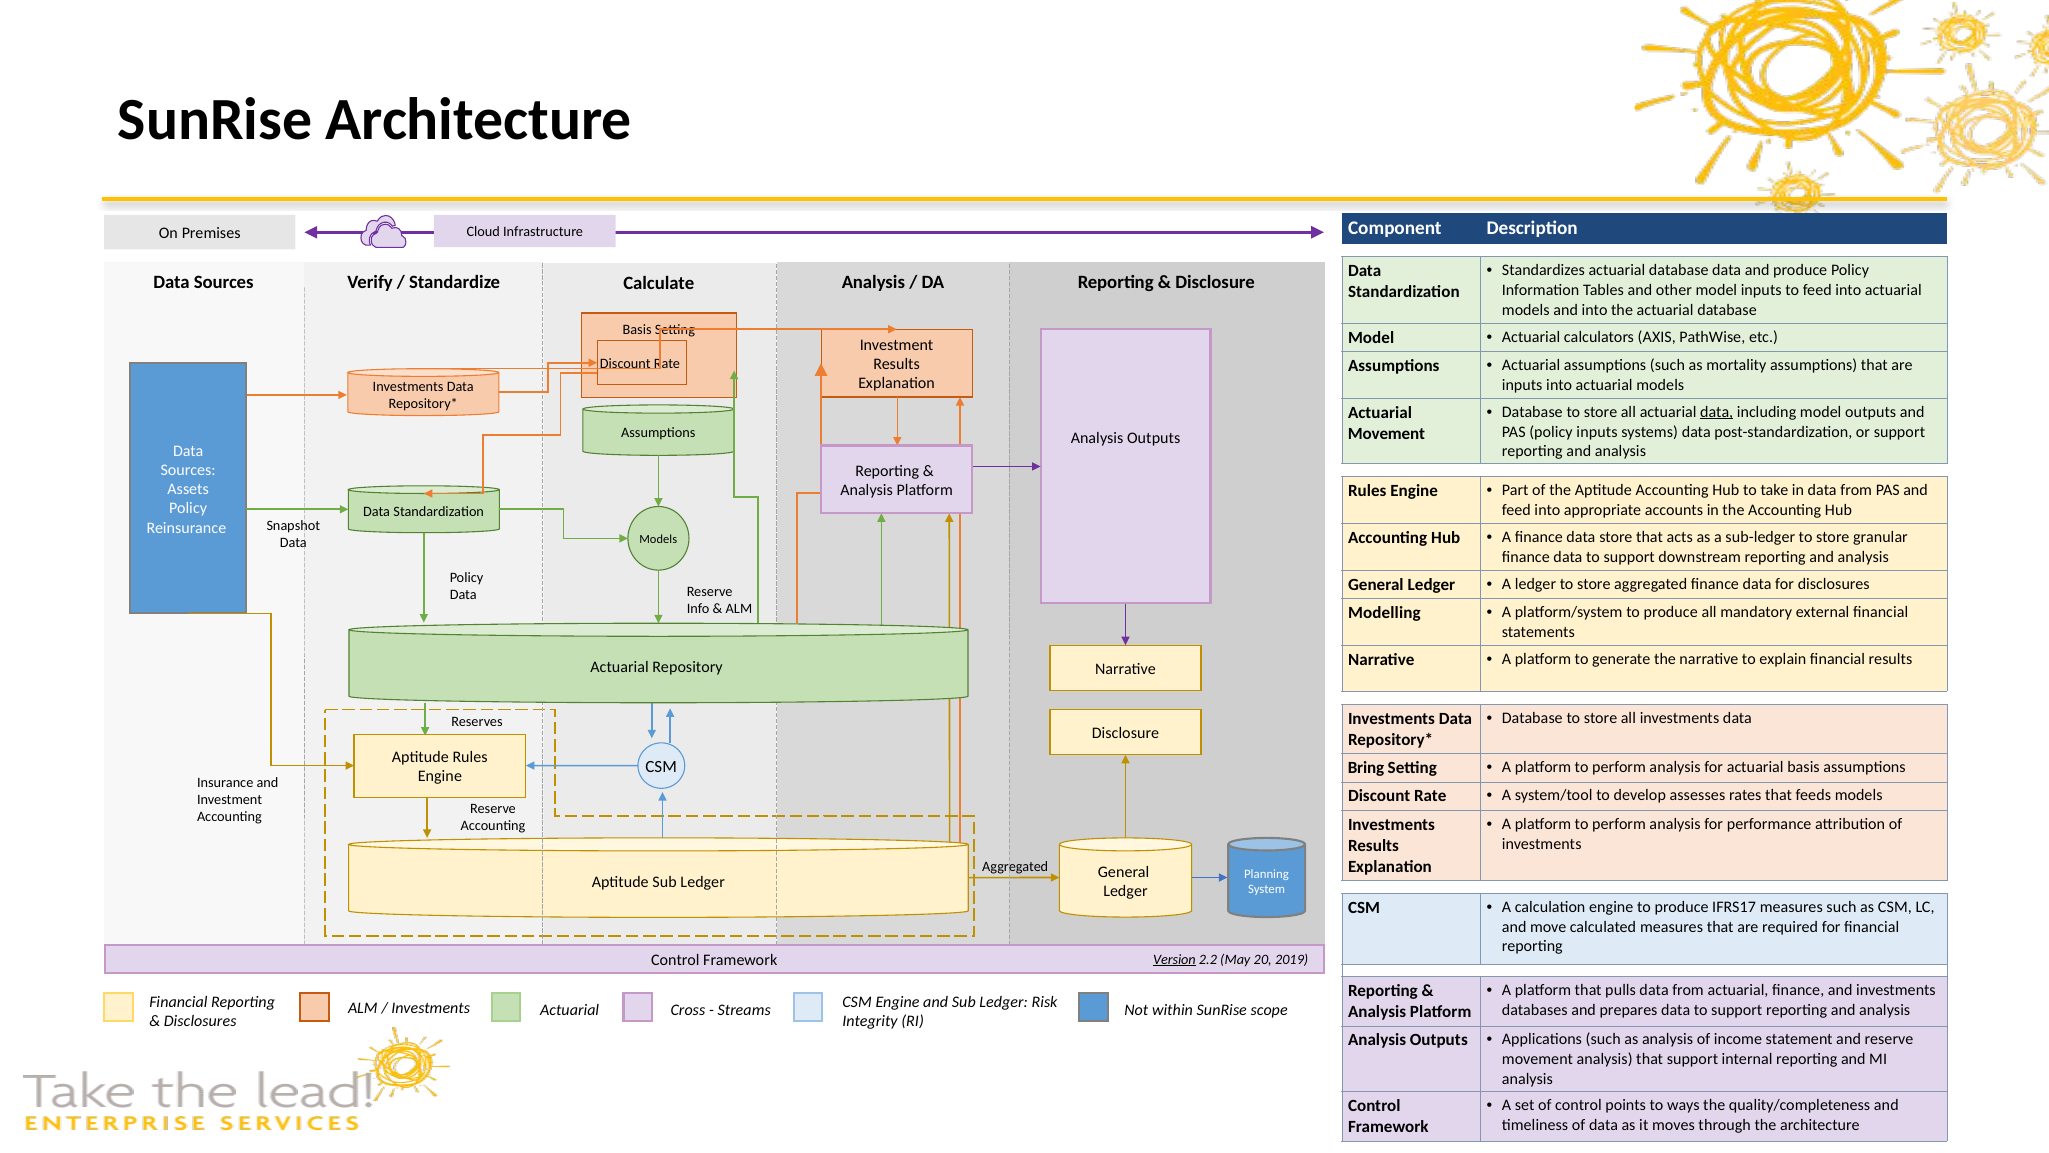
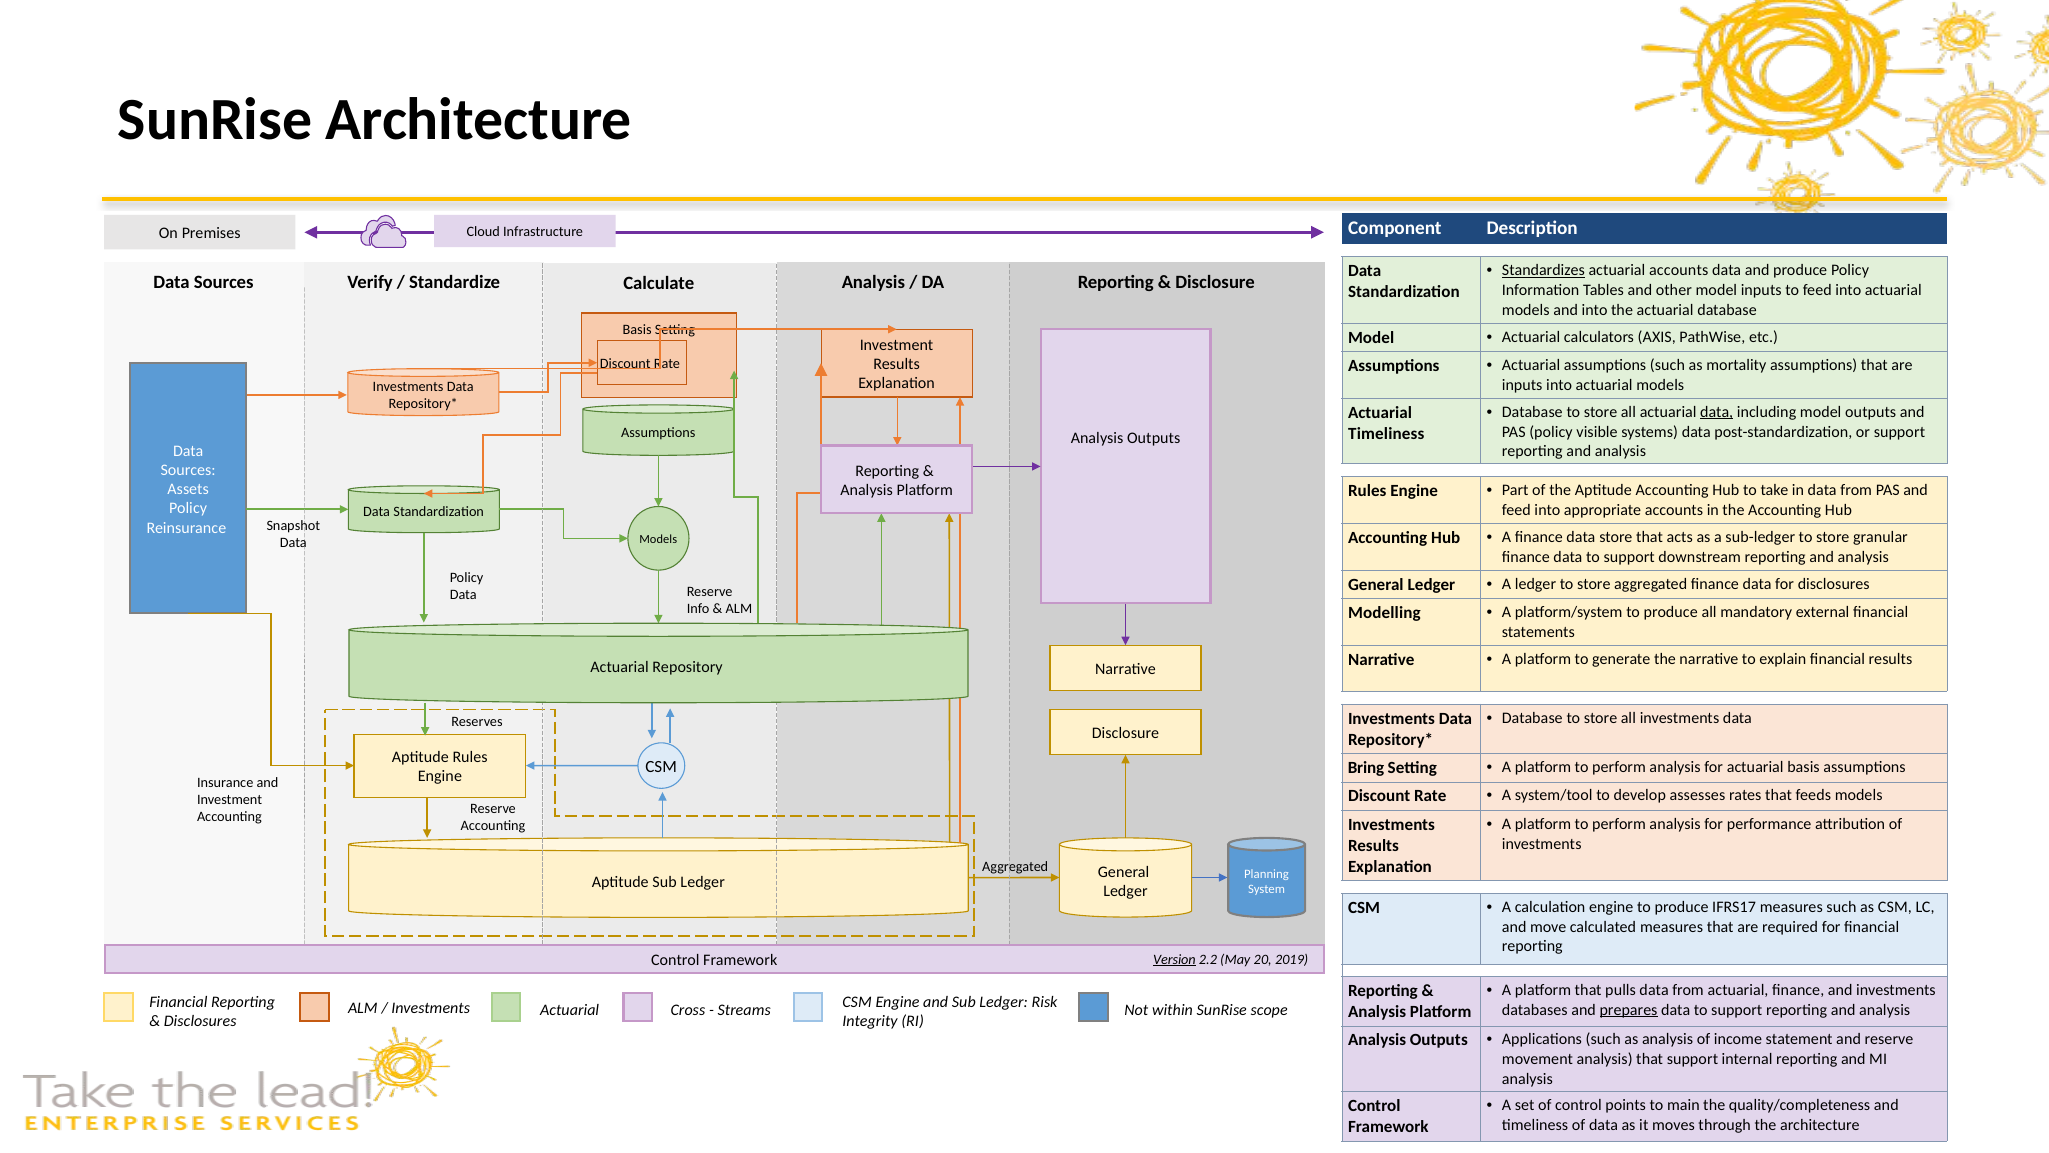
Standardizes underline: none -> present
database at (1679, 270): database -> accounts
policy inputs: inputs -> visible
Movement at (1386, 434): Movement -> Timeliness
prepares underline: none -> present
ways: ways -> main
